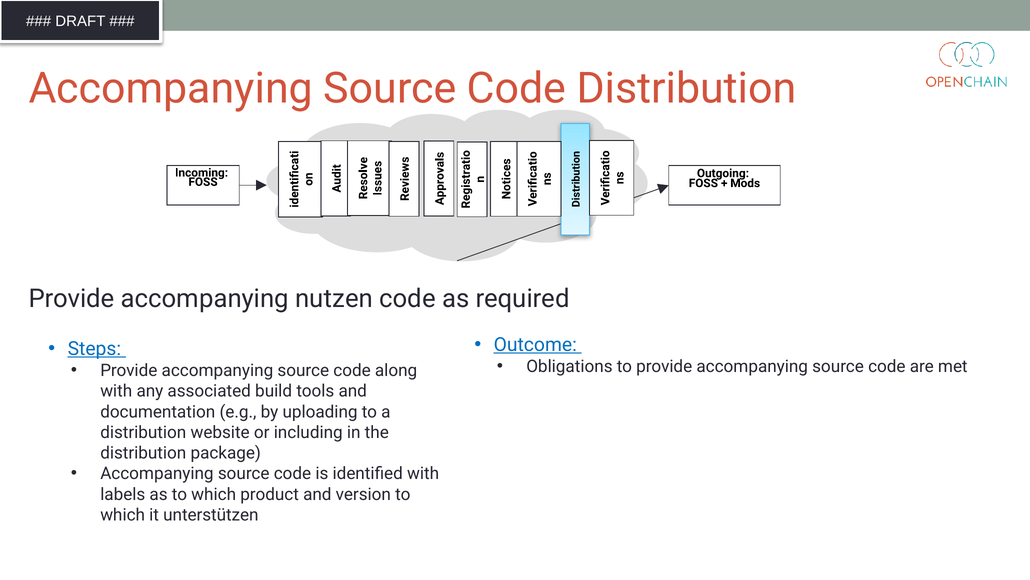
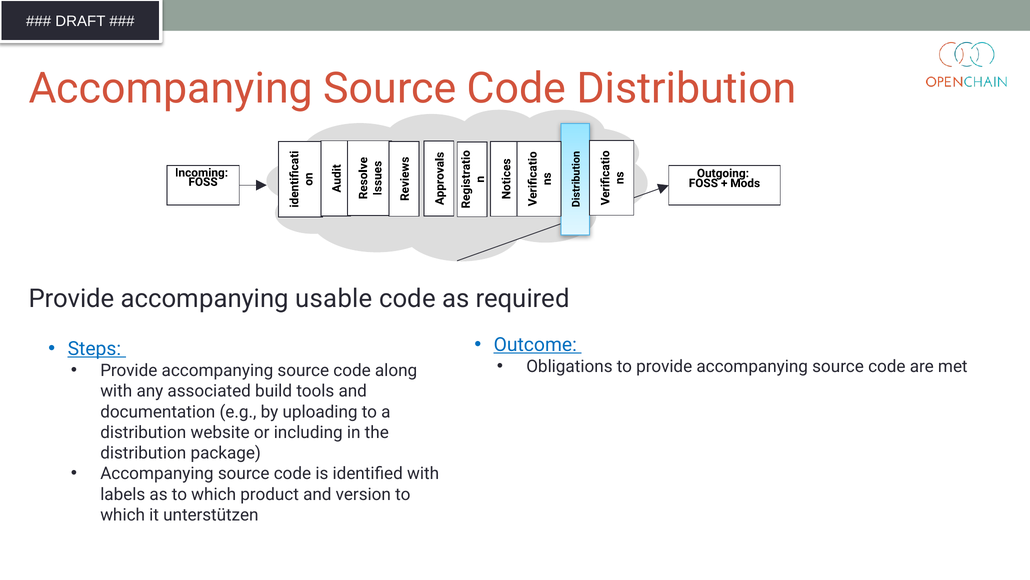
nutzen: nutzen -> usable
